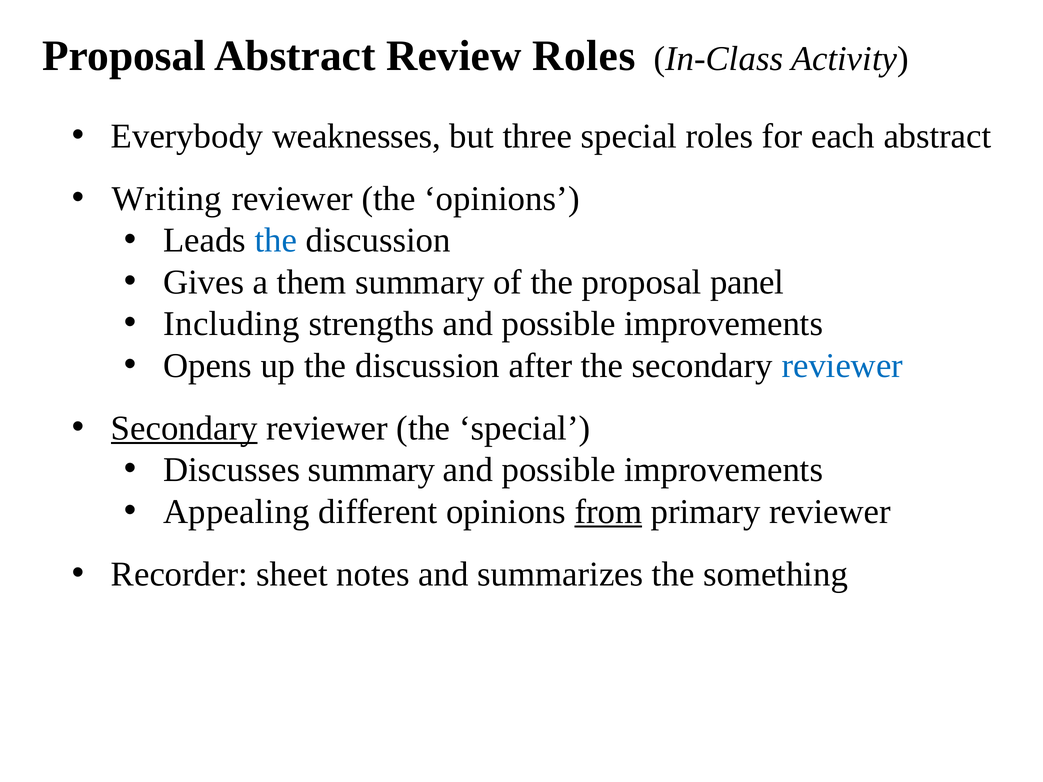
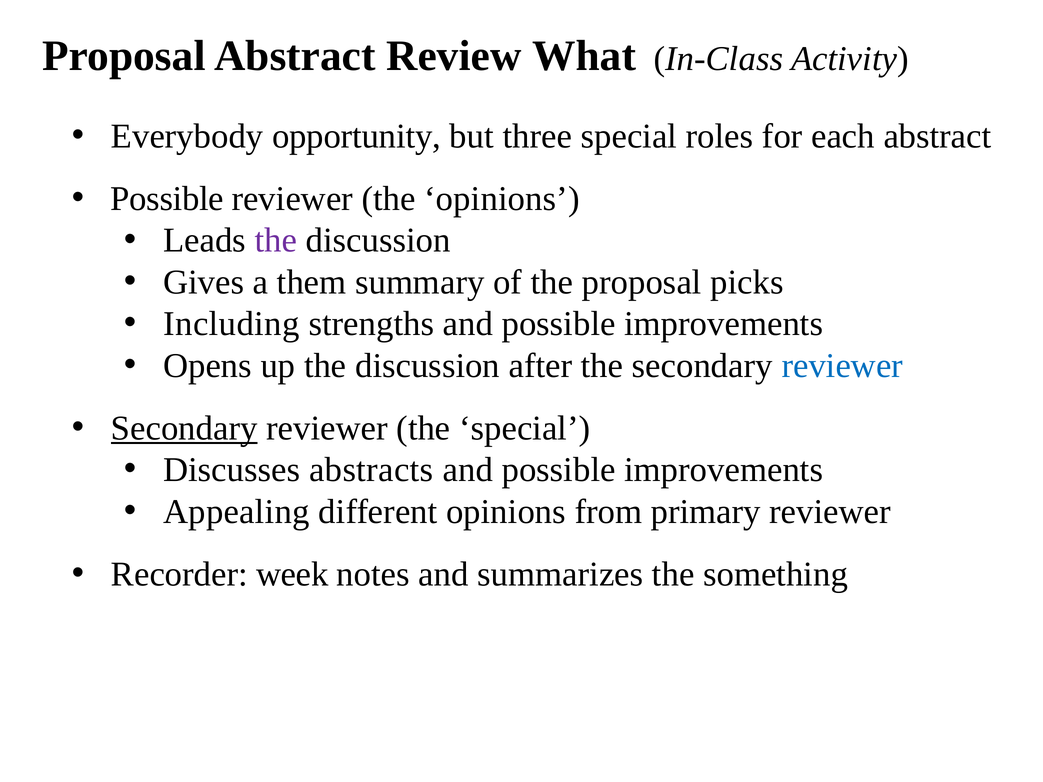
Review Roles: Roles -> What
weaknesses: weaknesses -> opportunity
Writing at (167, 199): Writing -> Possible
the at (276, 241) colour: blue -> purple
panel: panel -> picks
Discusses summary: summary -> abstracts
from underline: present -> none
sheet: sheet -> week
